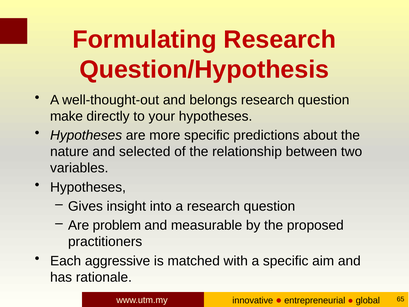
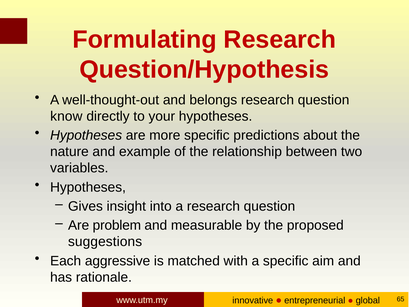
make: make -> know
selected: selected -> example
practitioners: practitioners -> suggestions
